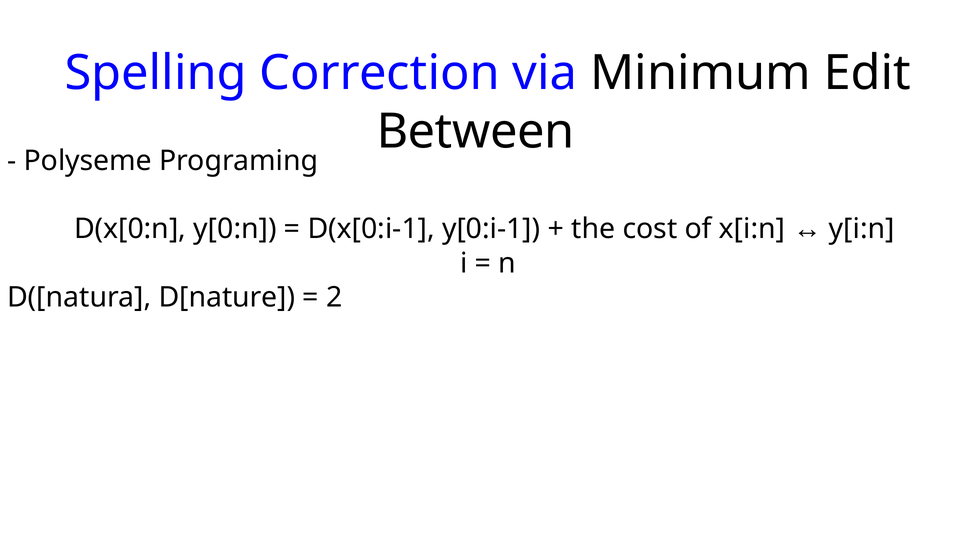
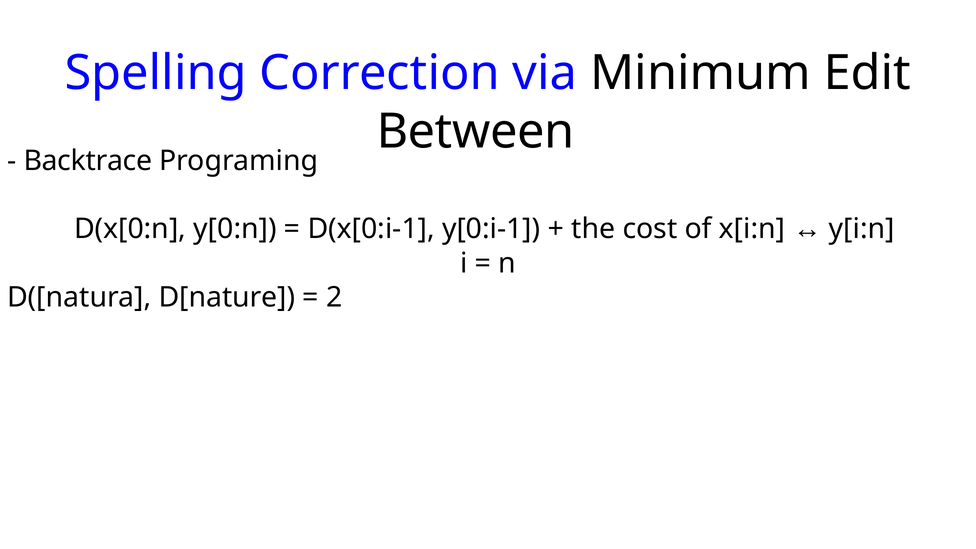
Polyseme: Polyseme -> Backtrace
